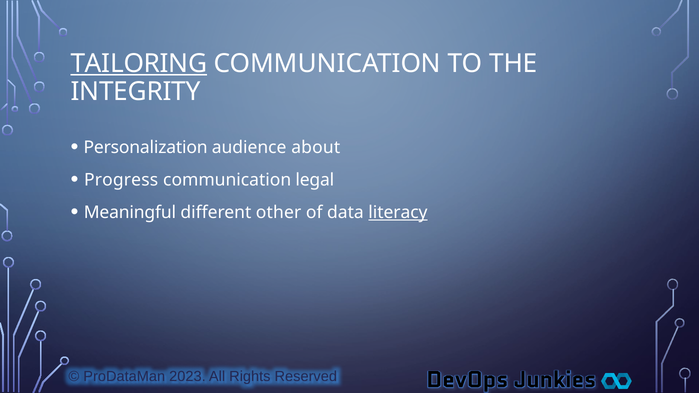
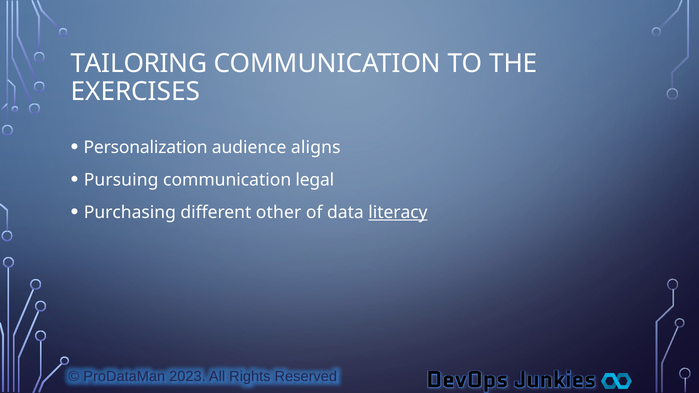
TAILORING underline: present -> none
INTEGRITY: INTEGRITY -> EXERCISES
about: about -> aligns
Progress: Progress -> Pursuing
Meaningful: Meaningful -> Purchasing
